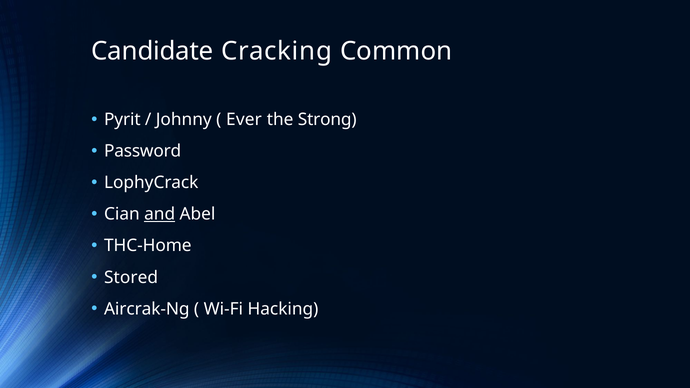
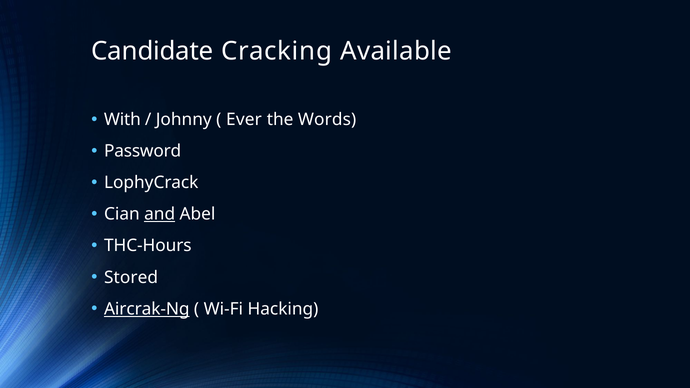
Common: Common -> Available
Pyrit: Pyrit -> With
Strong: Strong -> Words
THC-Home: THC-Home -> THC-Hours
Aircrak-Ng underline: none -> present
